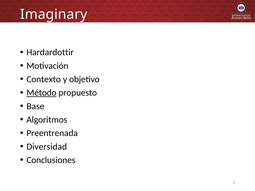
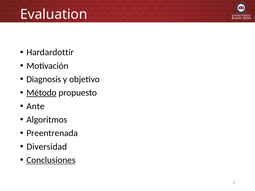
Imaginary: Imaginary -> Evaluation
Contexto: Contexto -> Diagnosis
Base: Base -> Ante
Conclusiones underline: none -> present
